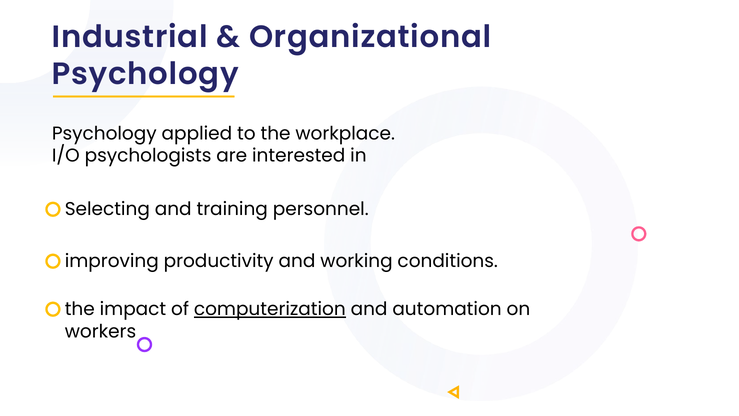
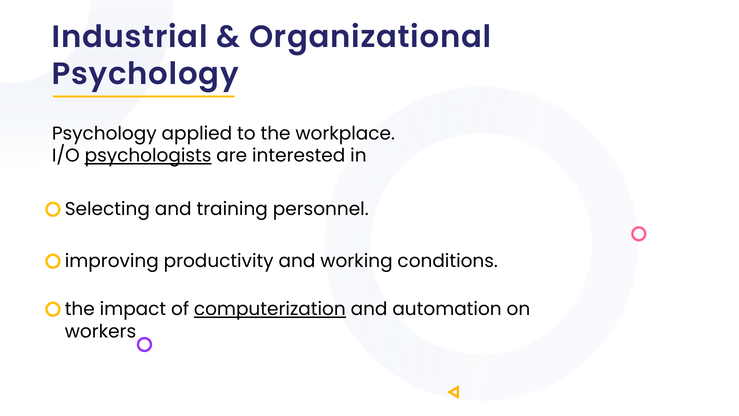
psychologists underline: none -> present
